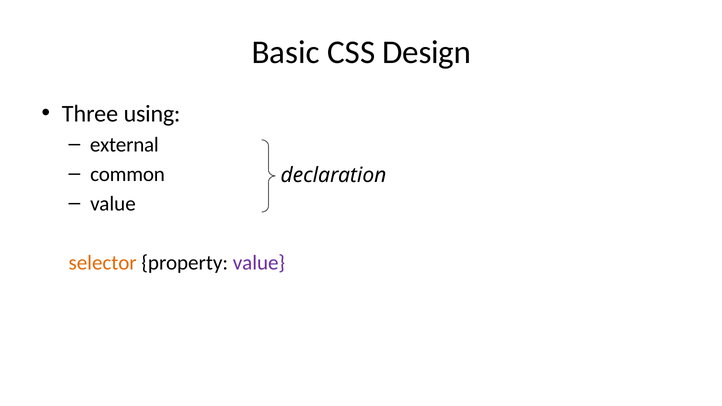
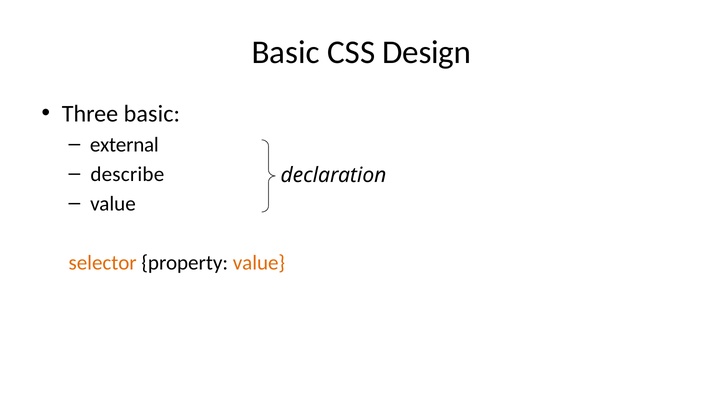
Three using: using -> basic
common: common -> describe
value at (259, 263) colour: purple -> orange
